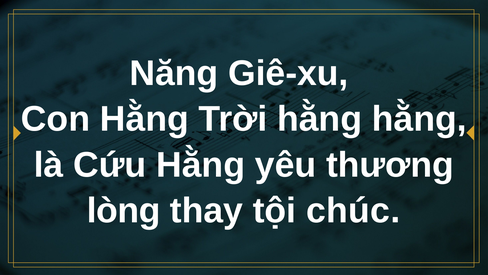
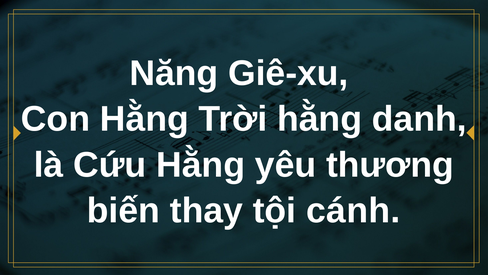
hằng hằng: hằng -> danh
lòng: lòng -> biến
chúc: chúc -> cánh
